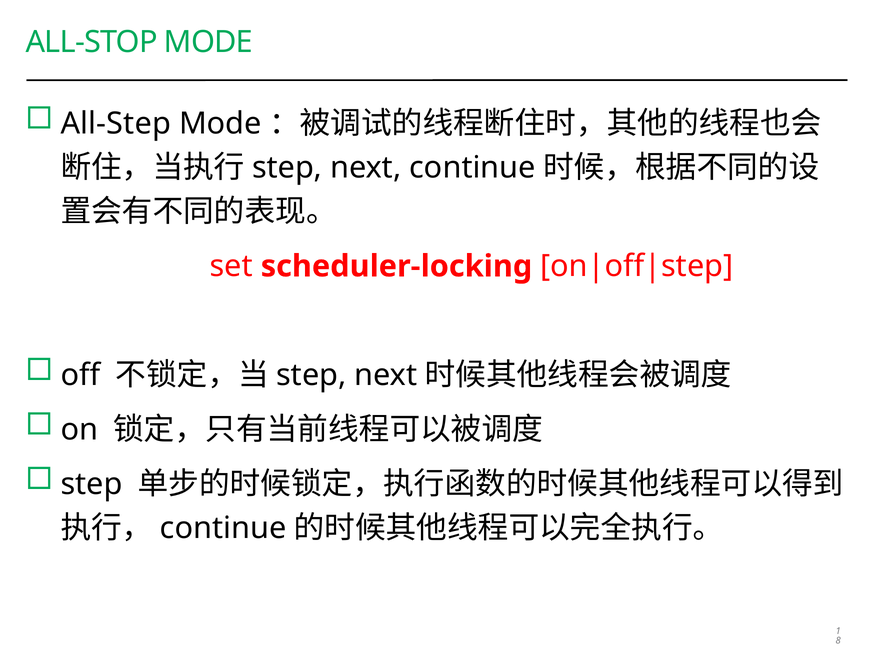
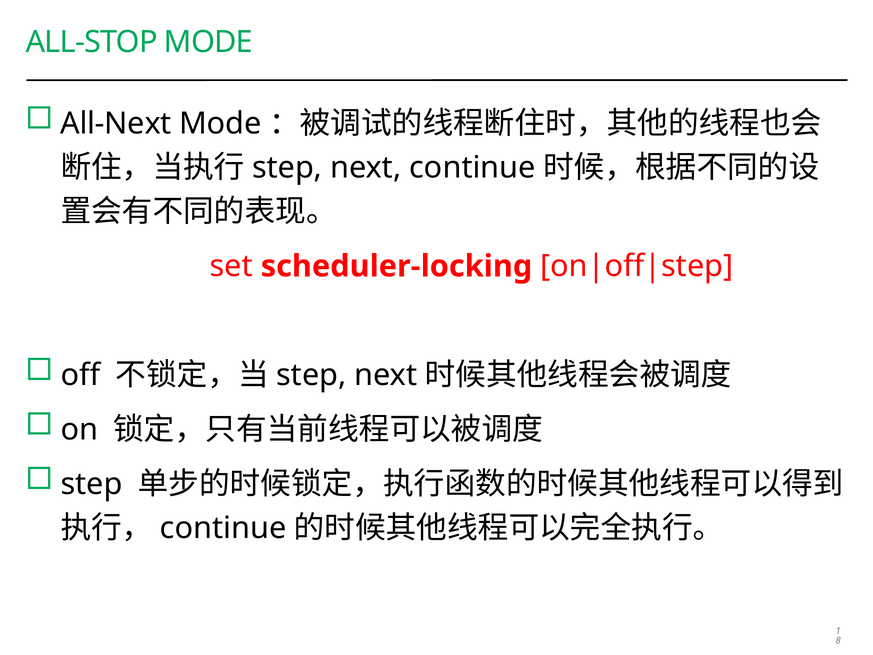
All-Step: All-Step -> All-Next
